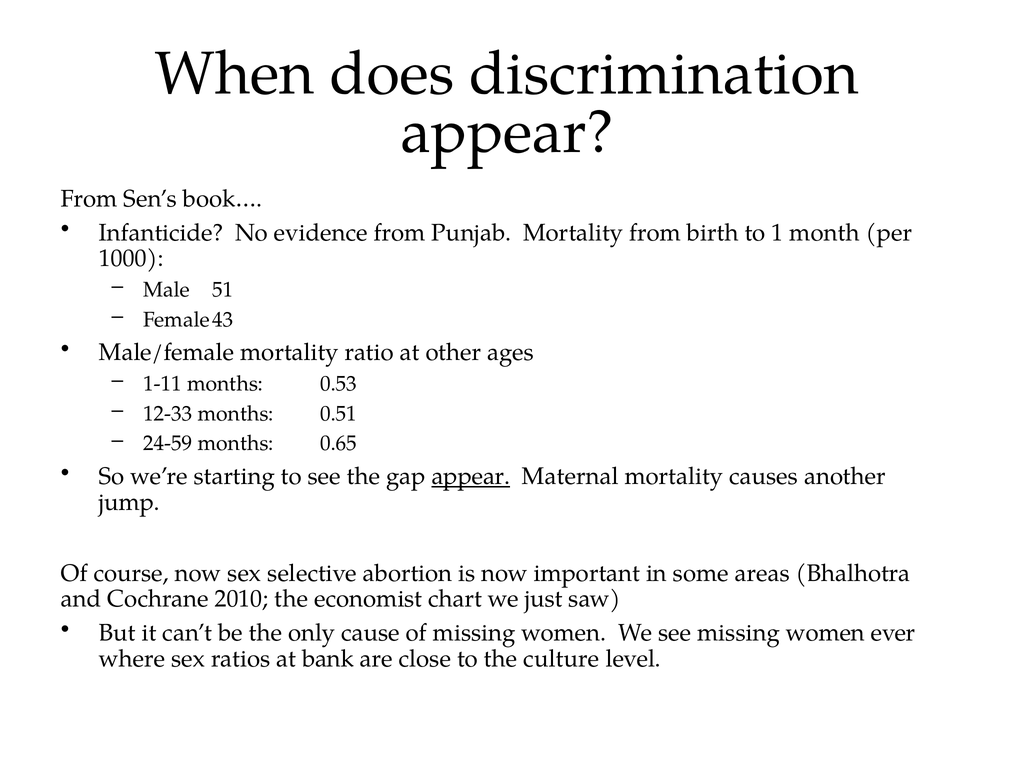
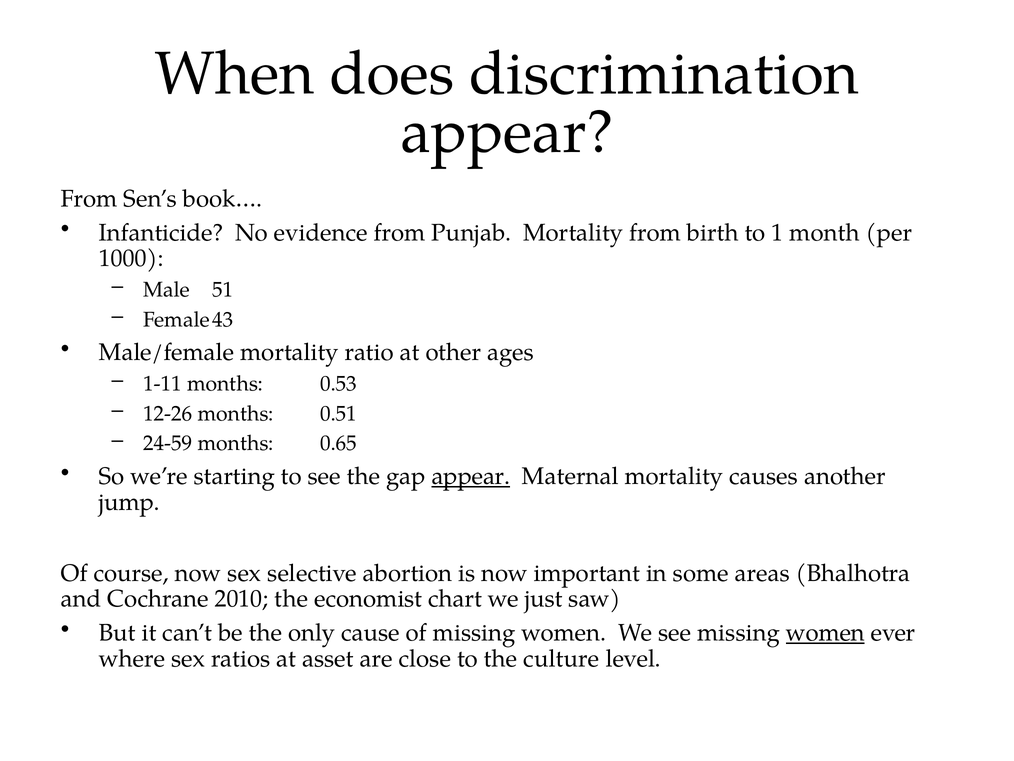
12-33: 12-33 -> 12-26
women at (825, 633) underline: none -> present
bank: bank -> asset
